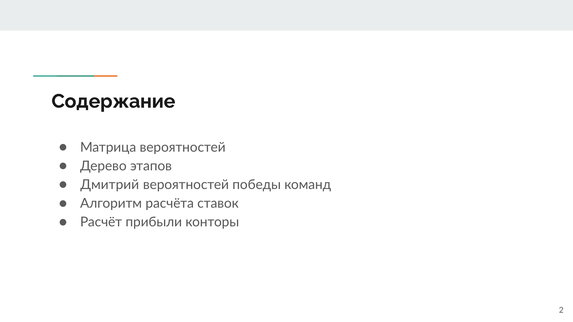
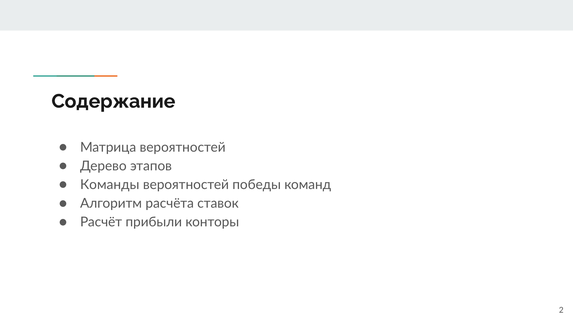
Дмитрий: Дмитрий -> Команды
